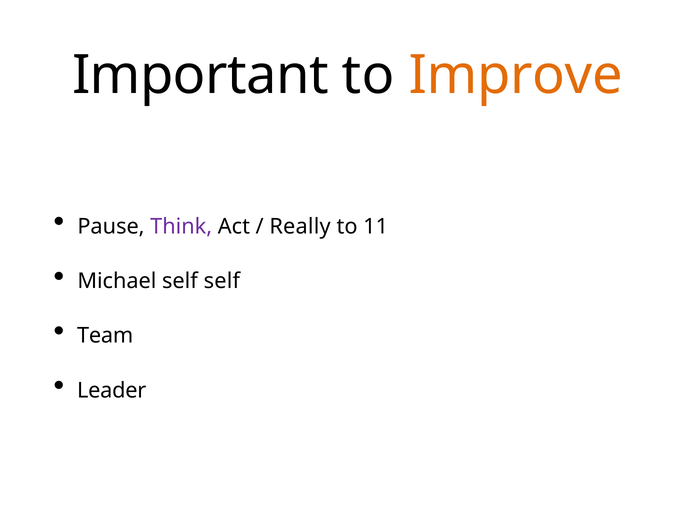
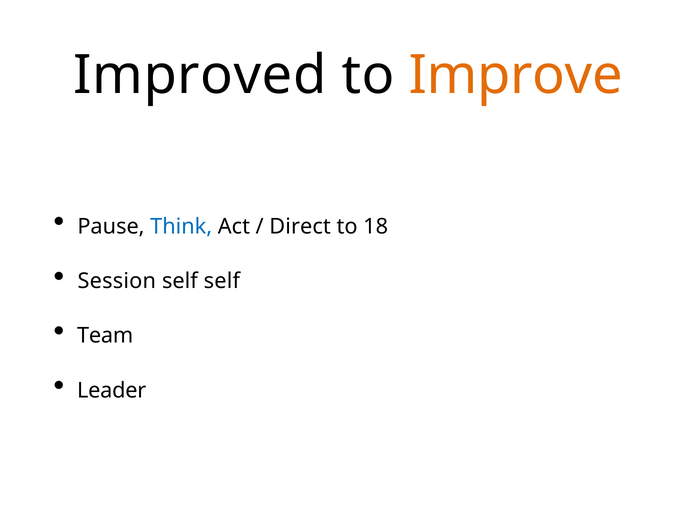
Important: Important -> Improved
Think colour: purple -> blue
Really: Really -> Direct
11: 11 -> 18
Michael: Michael -> Session
